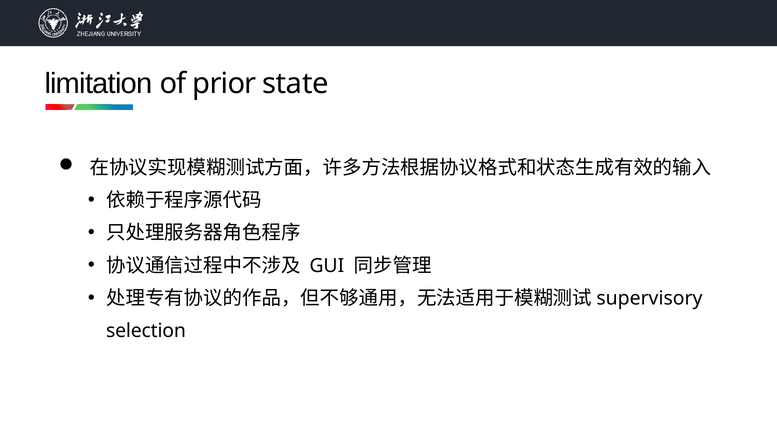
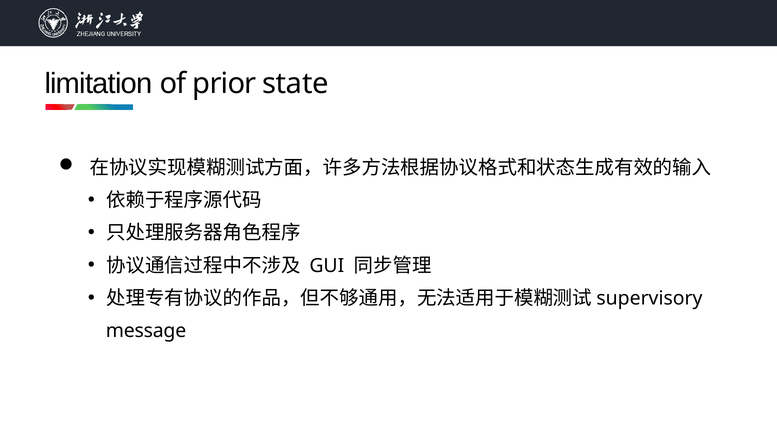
selection: selection -> message
